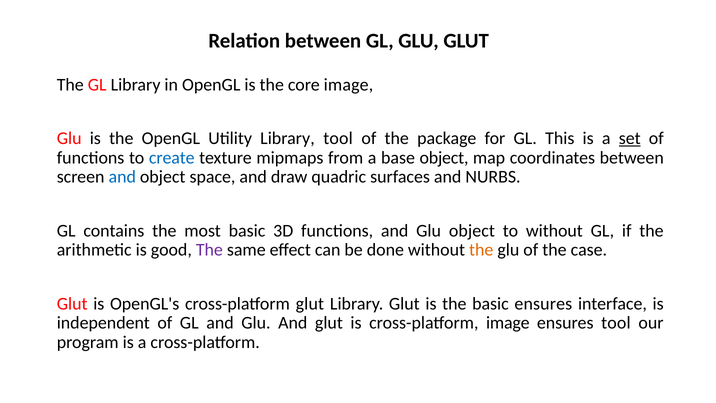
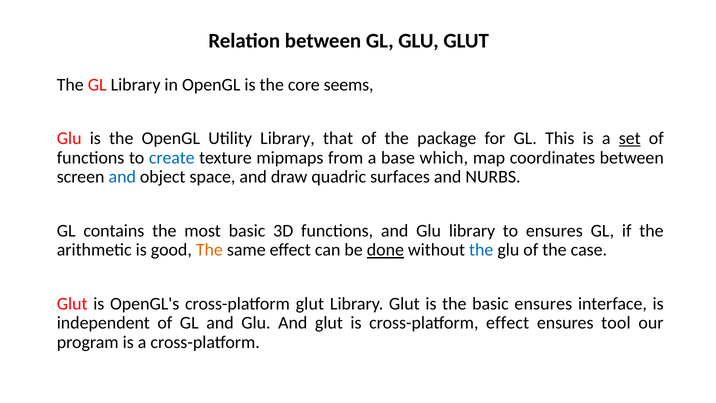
core image: image -> seems
Library tool: tool -> that
base object: object -> which
Glu object: object -> library
to without: without -> ensures
The at (209, 250) colour: purple -> orange
done underline: none -> present
the at (481, 250) colour: orange -> blue
cross-platform image: image -> effect
